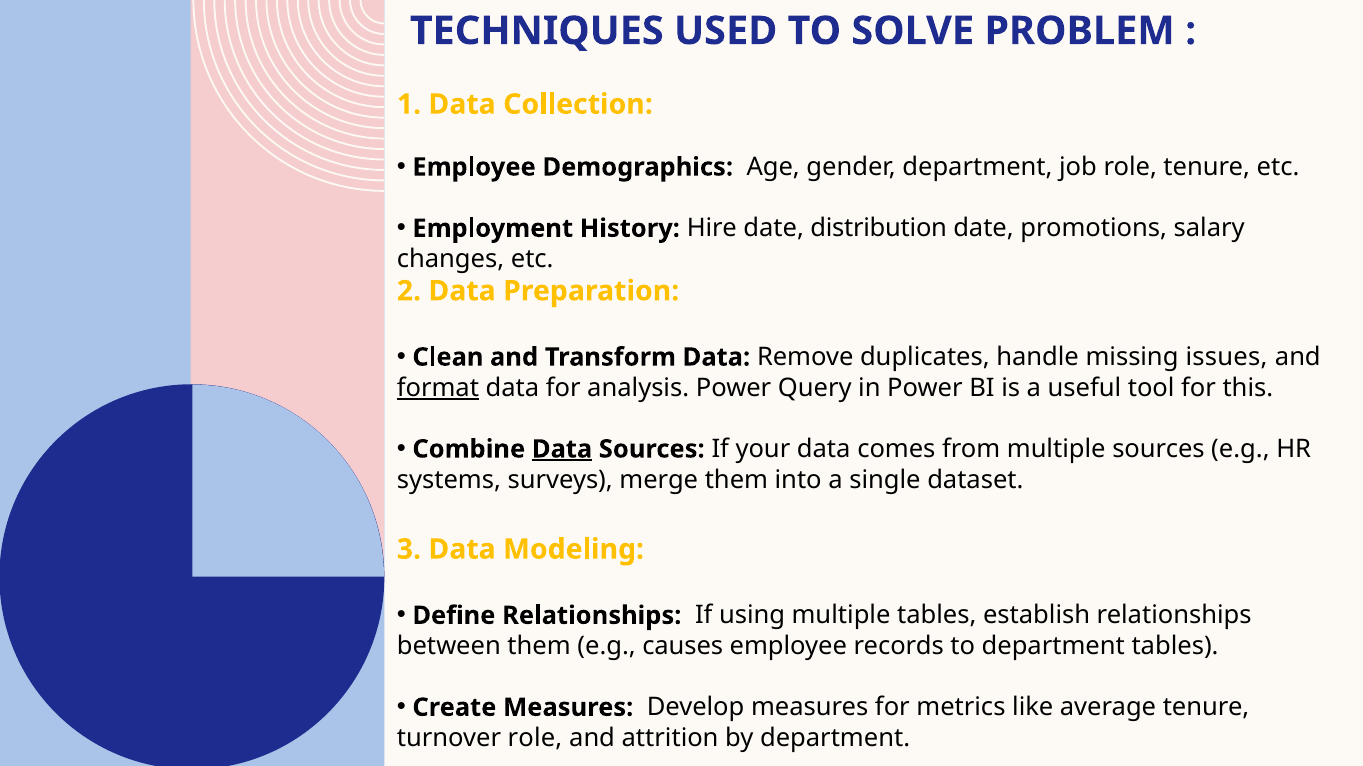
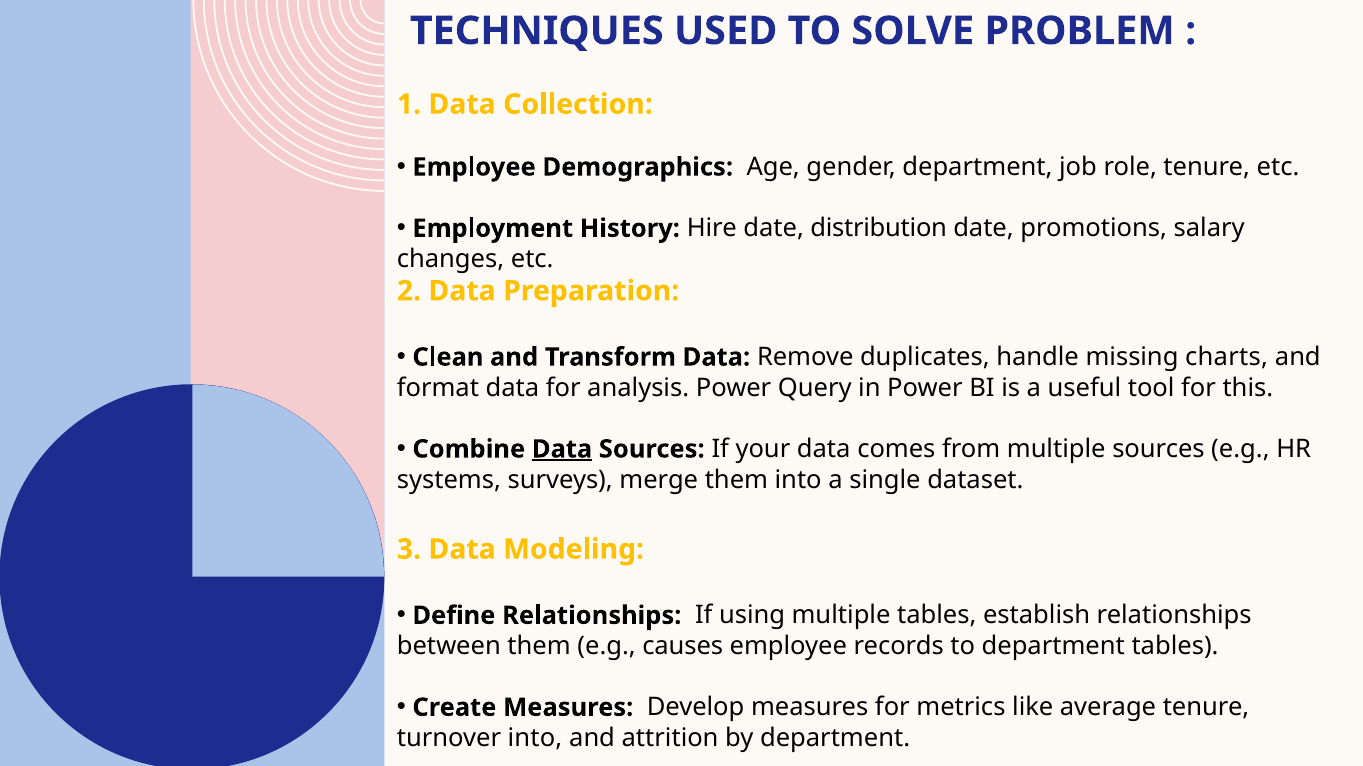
issues: issues -> charts
format underline: present -> none
turnover role: role -> into
